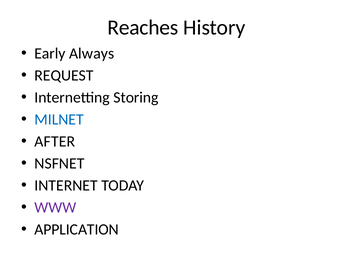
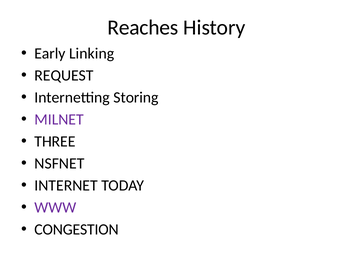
Always: Always -> Linking
MILNET colour: blue -> purple
AFTER: AFTER -> THREE
APPLICATION: APPLICATION -> CONGESTION
